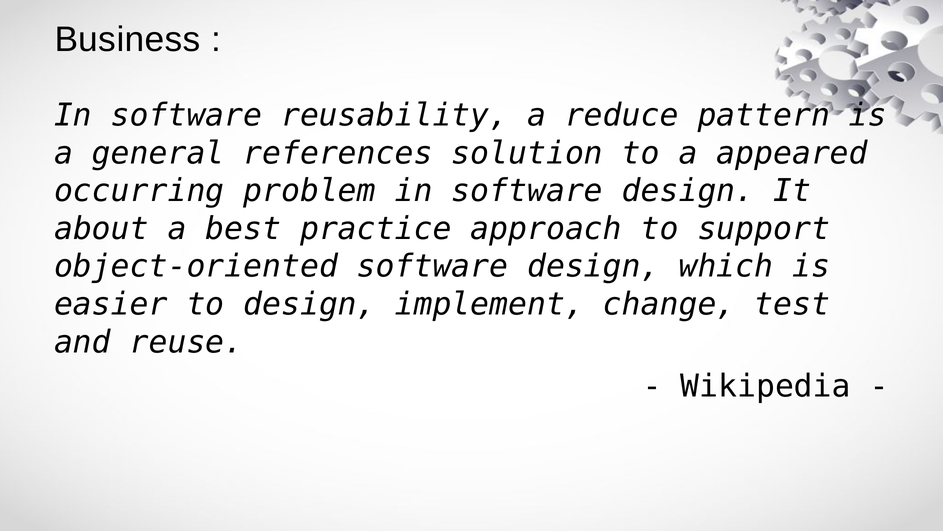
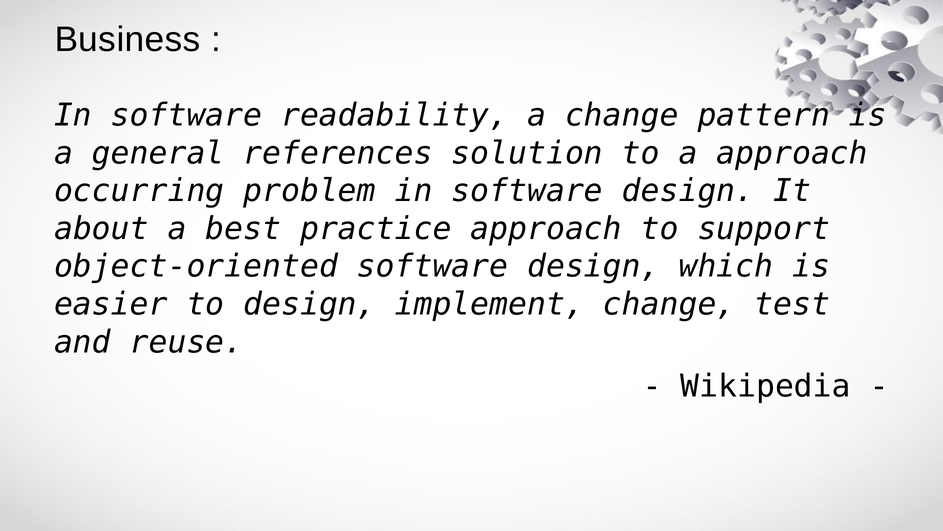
reusability: reusability -> readability
a reduce: reduce -> change
a appeared: appeared -> approach
